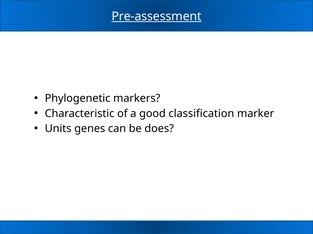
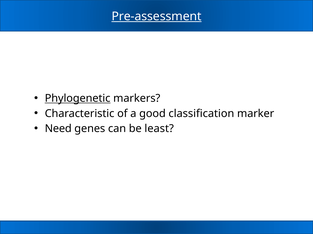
Phylogenetic underline: none -> present
Units: Units -> Need
does: does -> least
